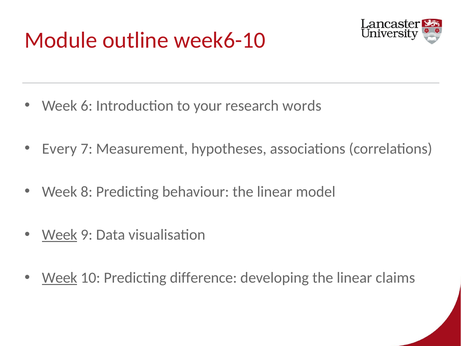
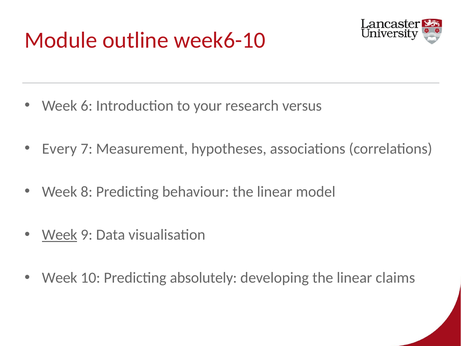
words: words -> versus
Week at (60, 278) underline: present -> none
difference: difference -> absolutely
